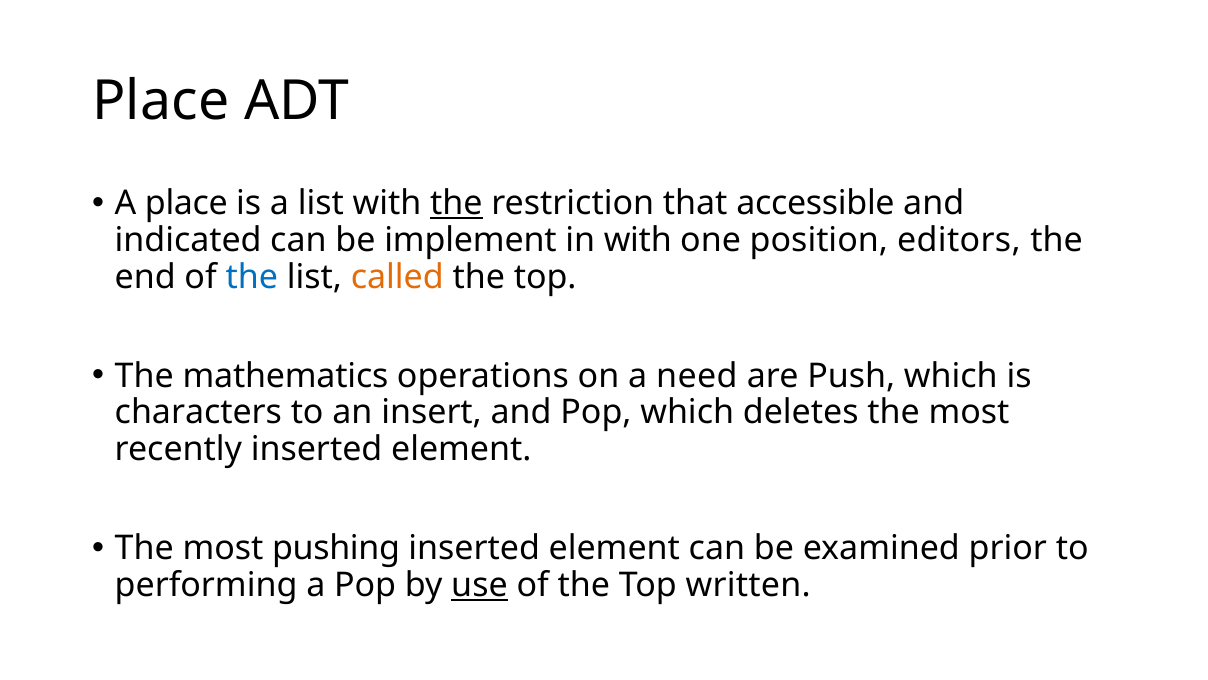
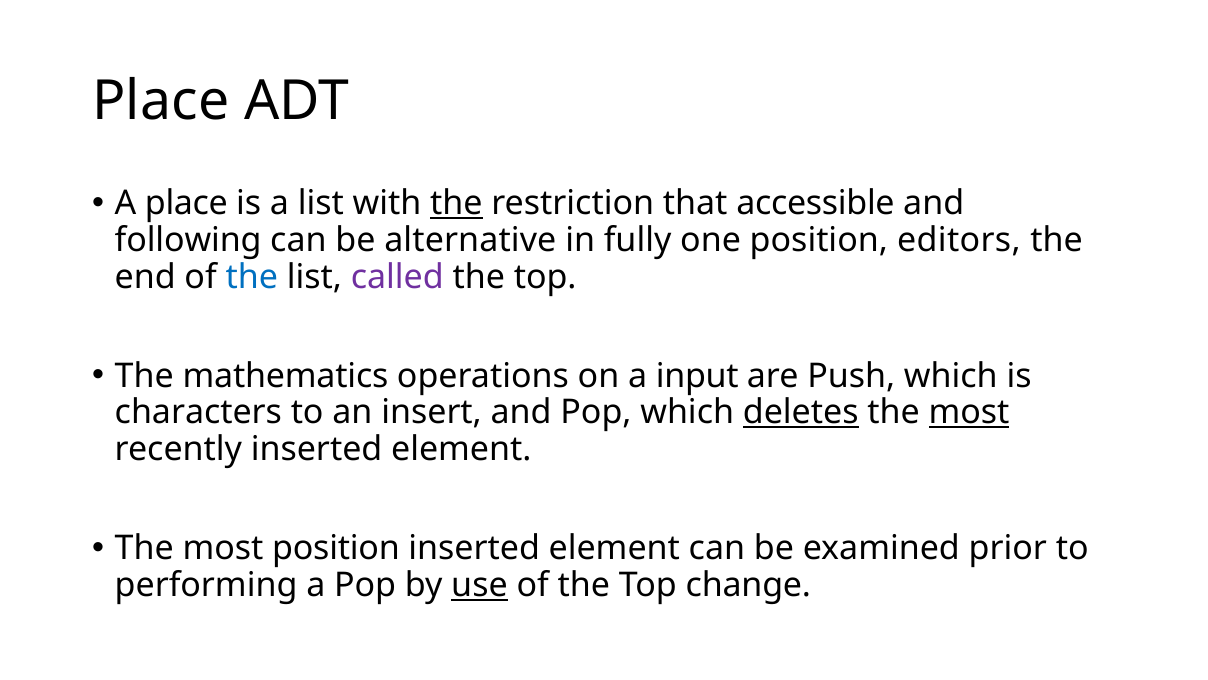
indicated: indicated -> following
implement: implement -> alternative
in with: with -> fully
called colour: orange -> purple
need: need -> input
deletes underline: none -> present
most at (969, 412) underline: none -> present
most pushing: pushing -> position
written: written -> change
